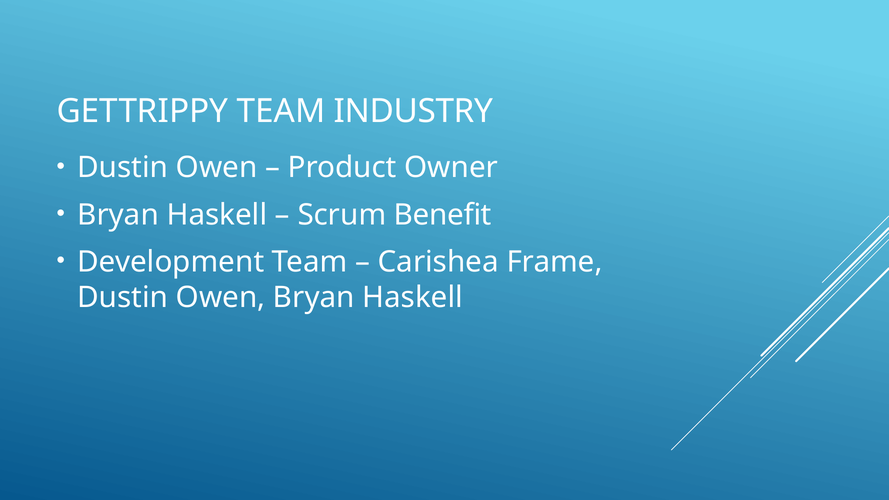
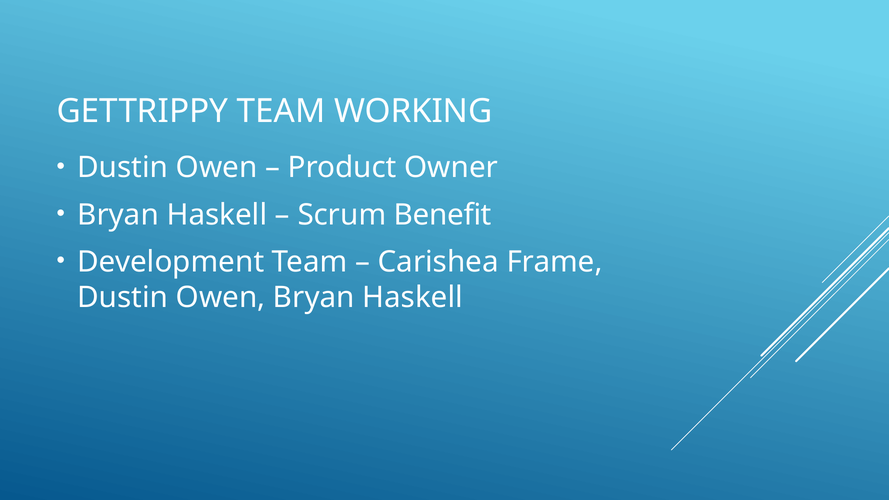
INDUSTRY: INDUSTRY -> WORKING
